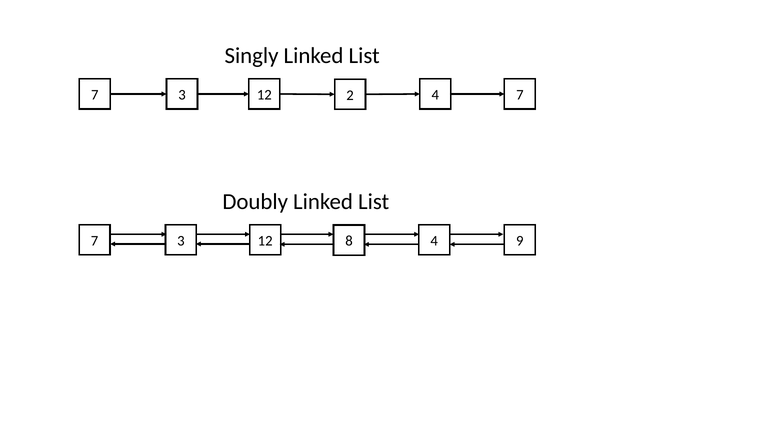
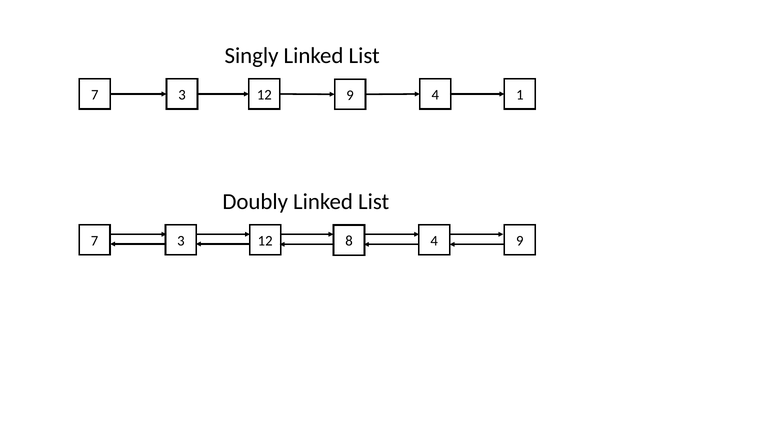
3 2: 2 -> 9
4 7: 7 -> 1
